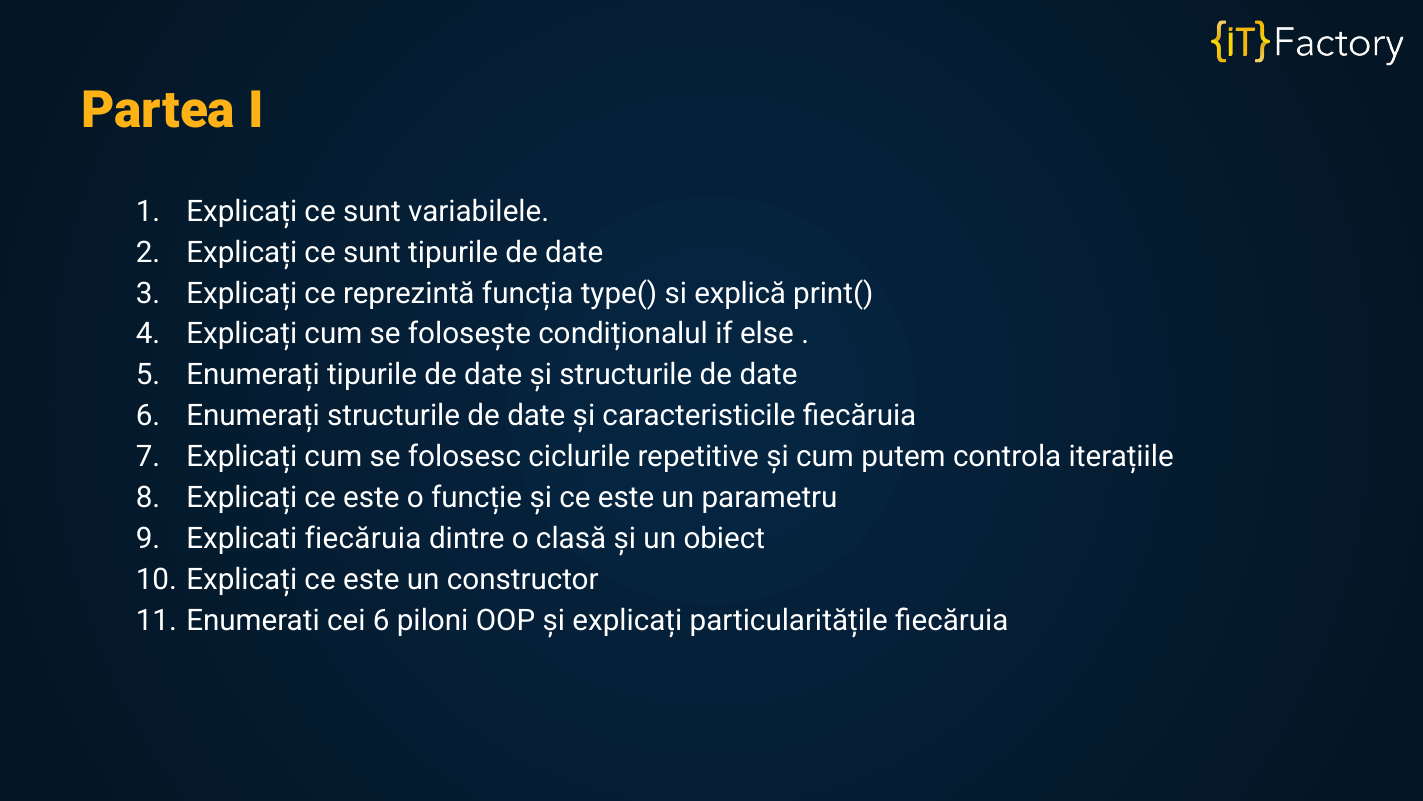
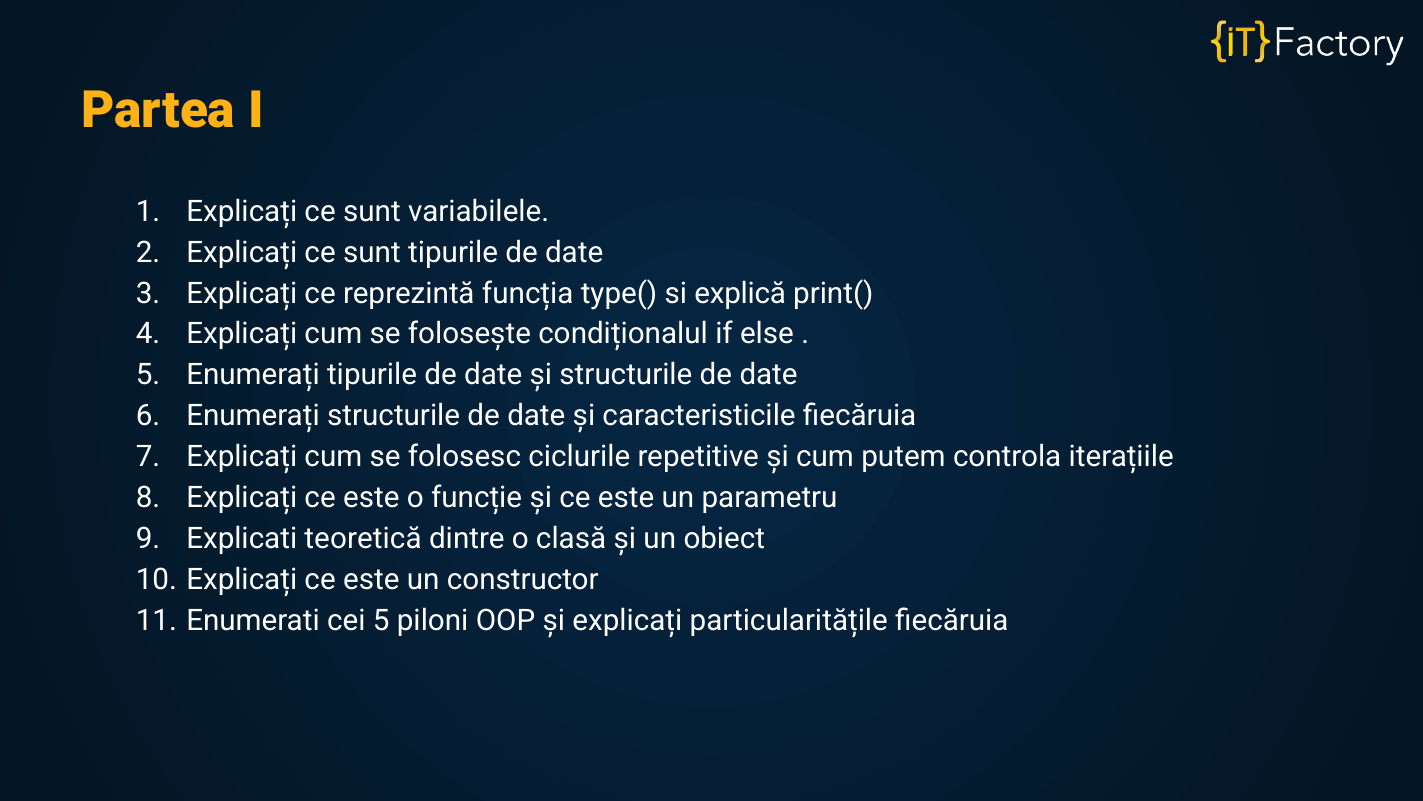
Explicati fiecăruia: fiecăruia -> teoretică
cei 6: 6 -> 5
